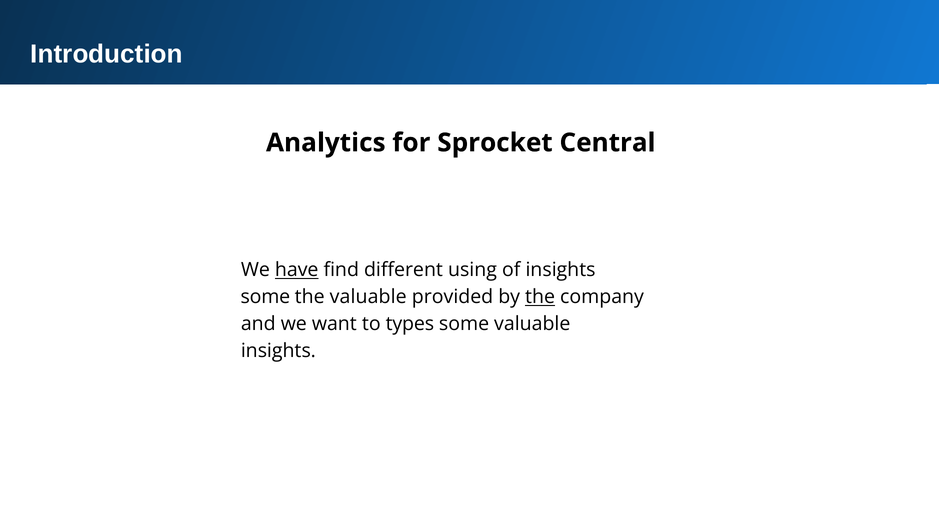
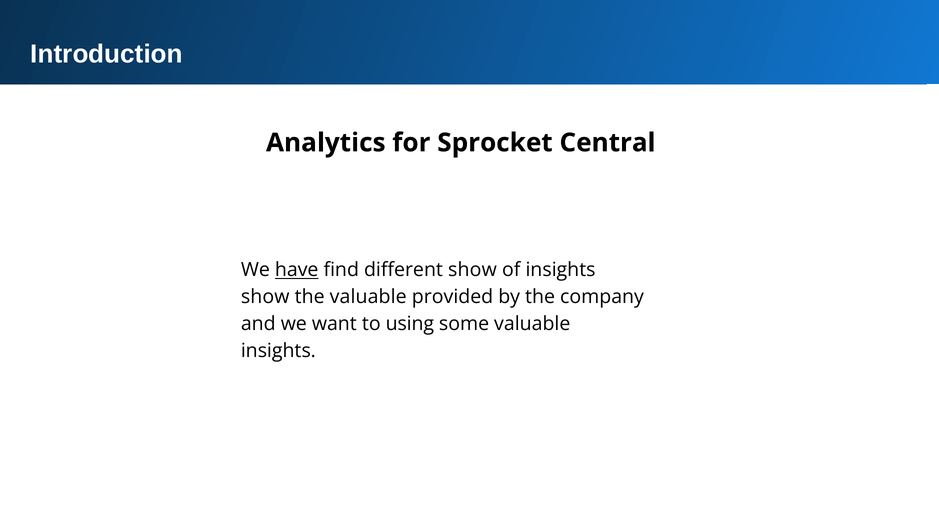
different using: using -> show
some at (265, 297): some -> show
the at (540, 297) underline: present -> none
types: types -> using
